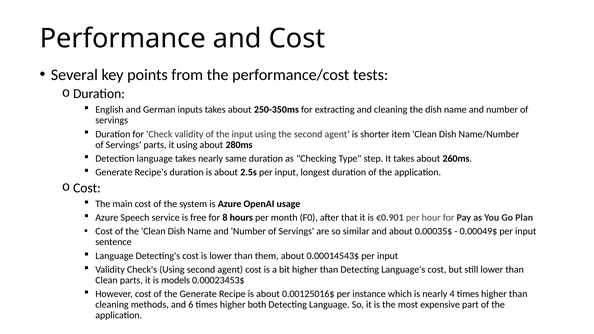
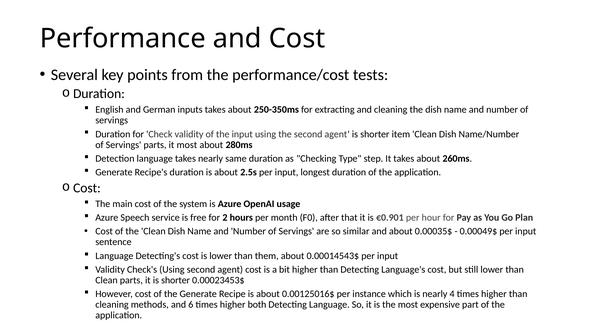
it using: using -> most
8: 8 -> 2
it is models: models -> shorter
